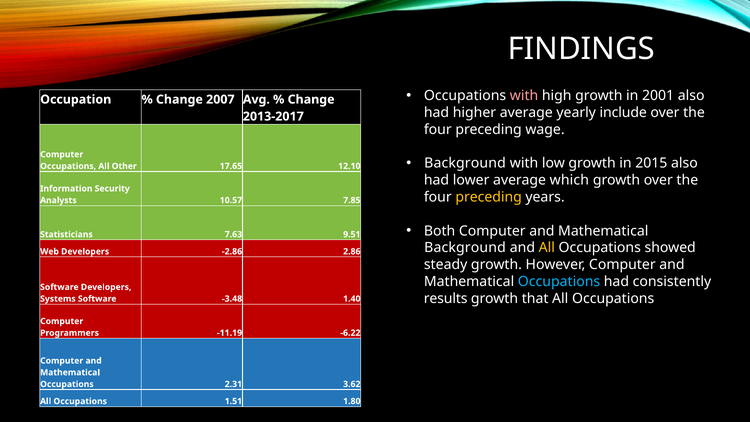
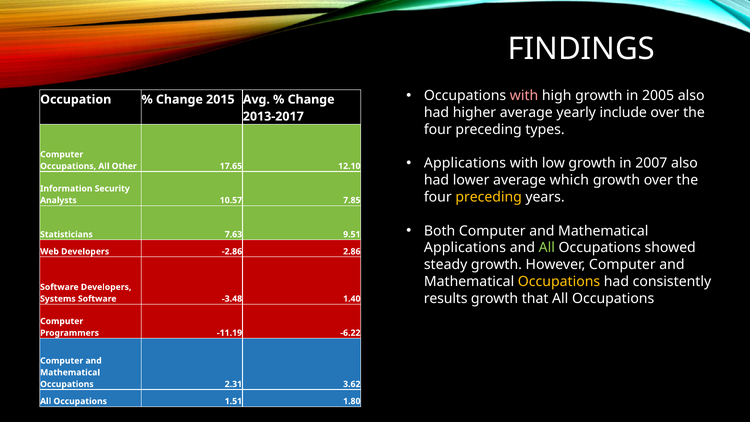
2001: 2001 -> 2005
2007: 2007 -> 2015
wage: wage -> types
Background at (465, 163): Background -> Applications
2015: 2015 -> 2007
Background at (465, 248): Background -> Applications
All at (547, 248) colour: yellow -> light green
Occupations at (559, 281) colour: light blue -> yellow
